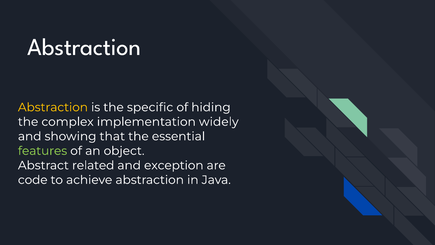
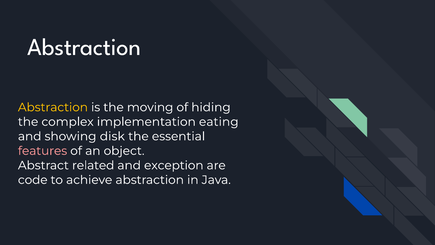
specific: specific -> moving
widely: widely -> eating
that: that -> disk
features colour: light green -> pink
